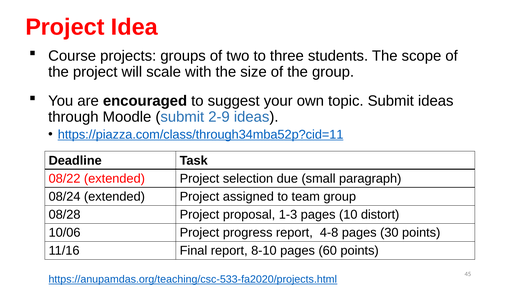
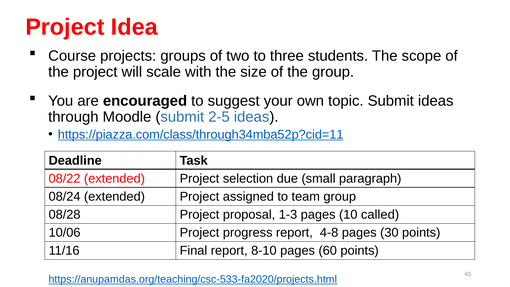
2-9: 2-9 -> 2-5
distort: distort -> called
